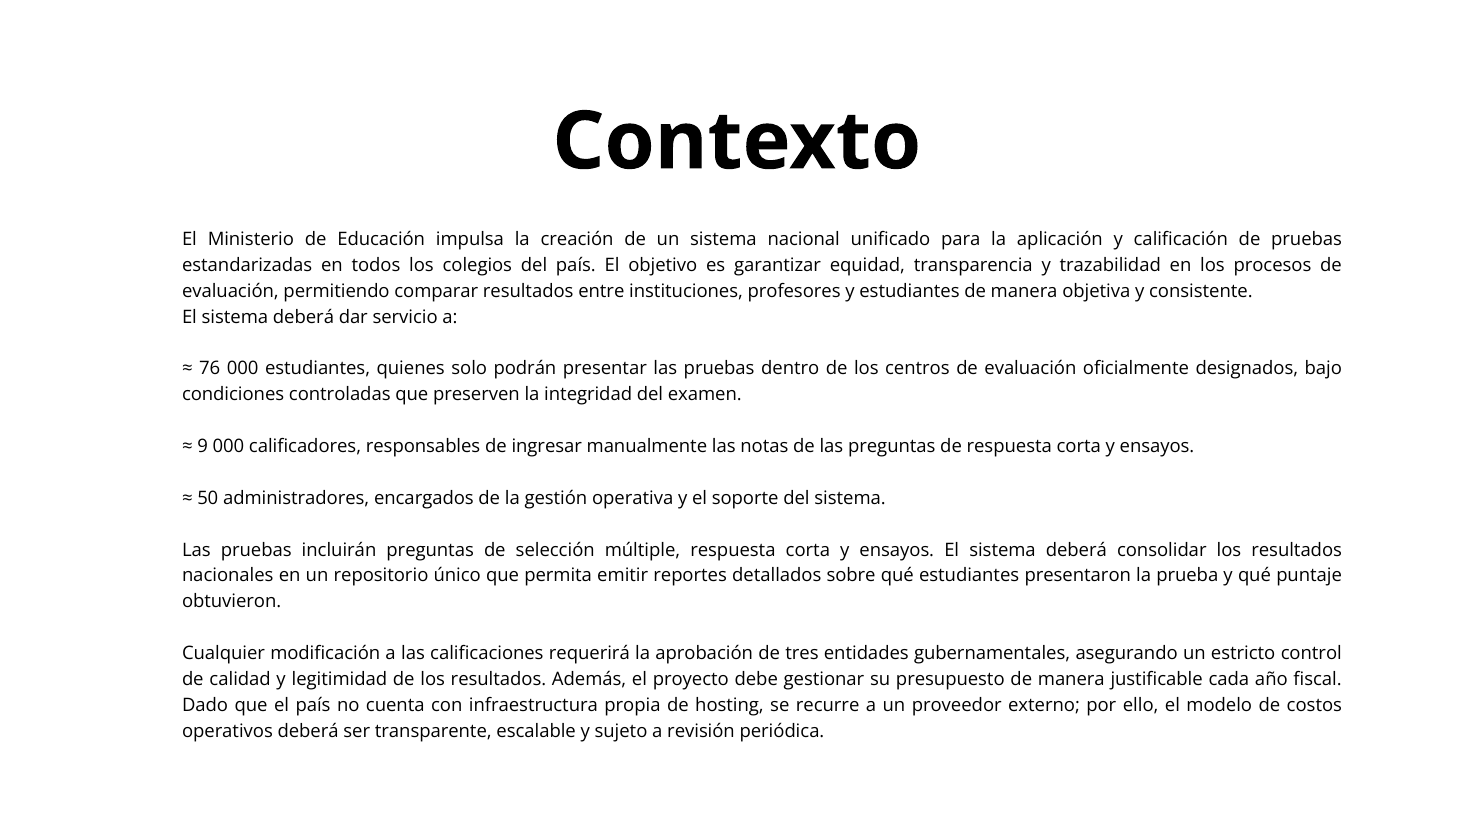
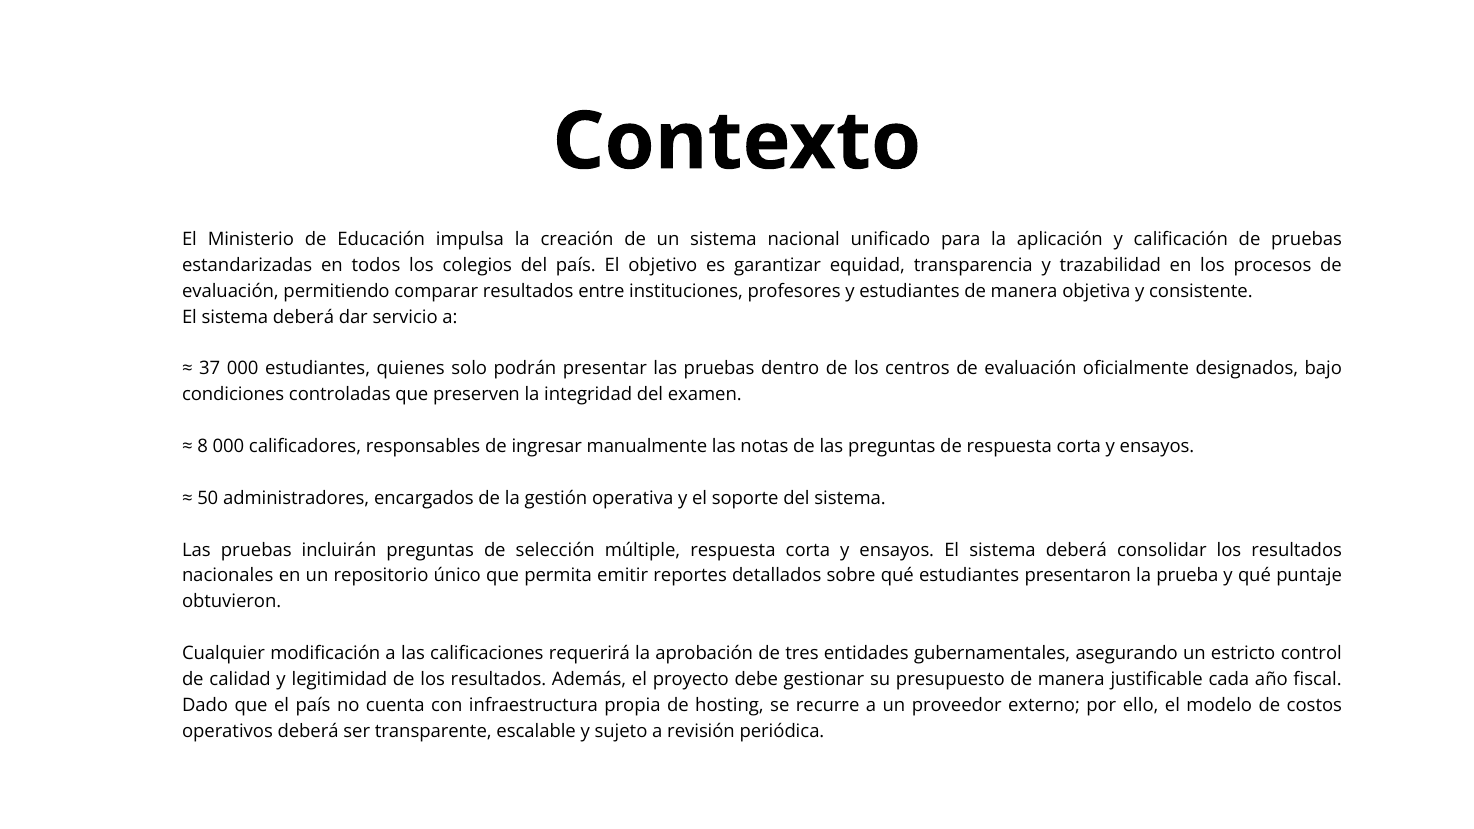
76: 76 -> 37
9: 9 -> 8
